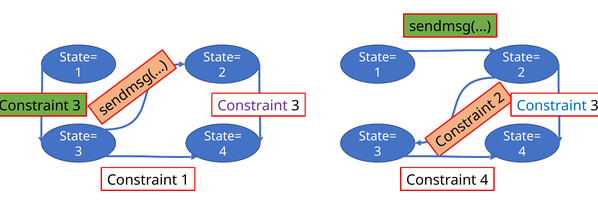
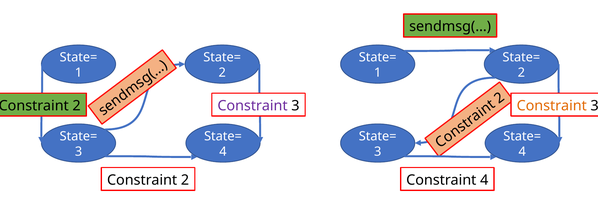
3 at (77, 106): 3 -> 2
Constraint at (552, 106) colour: blue -> orange
1 at (185, 180): 1 -> 2
